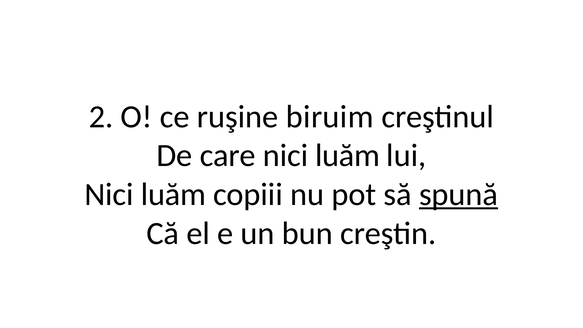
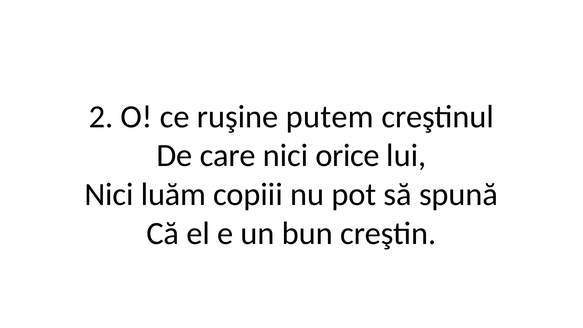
biruim: biruim -> putem
care nici luăm: luăm -> orice
spună underline: present -> none
